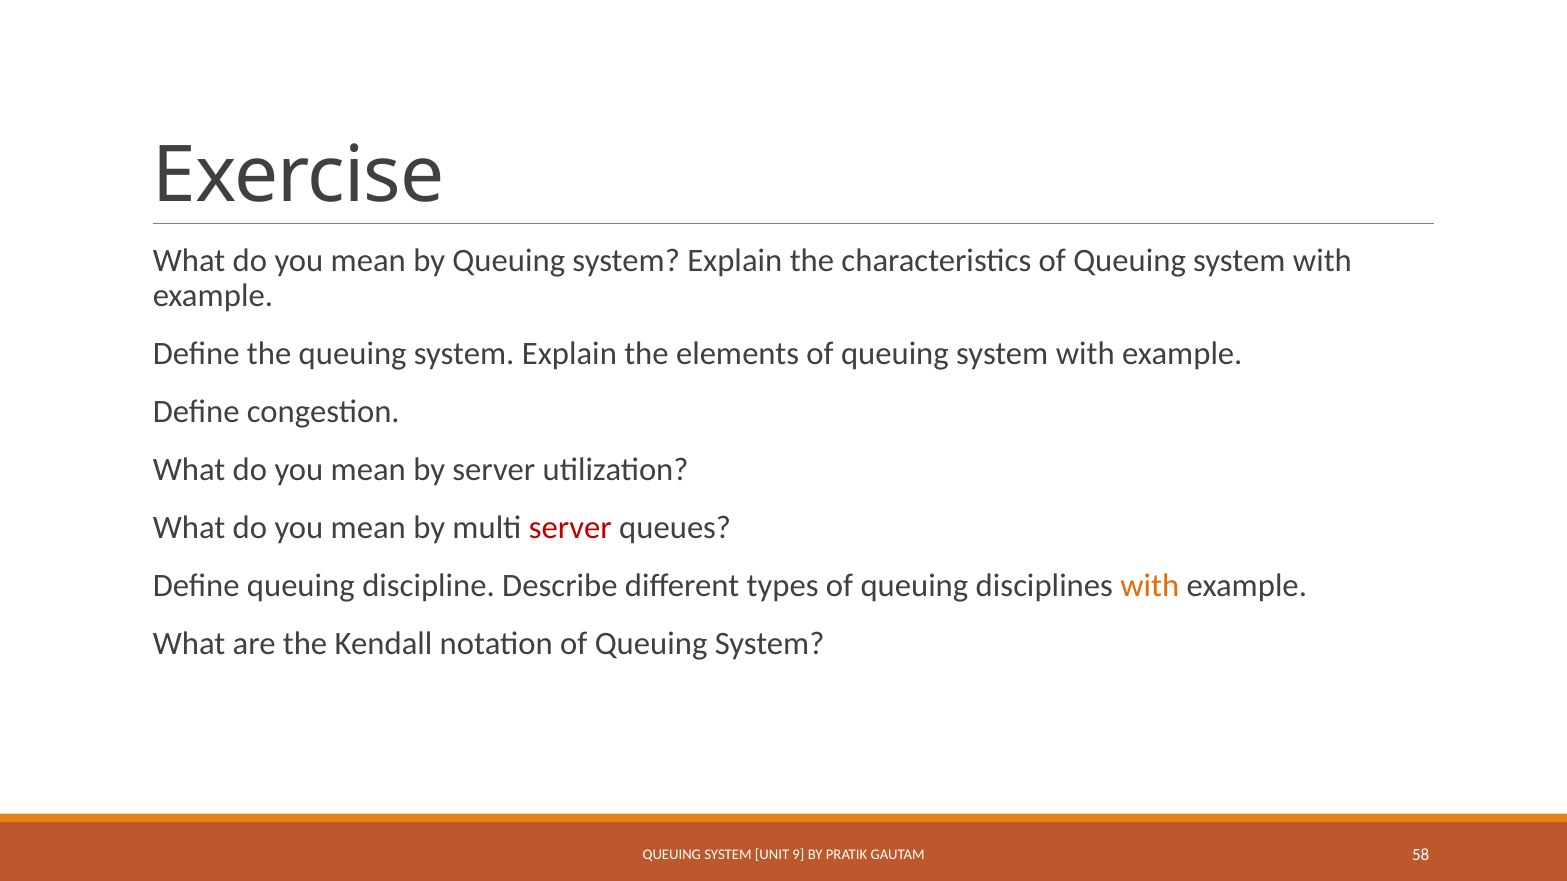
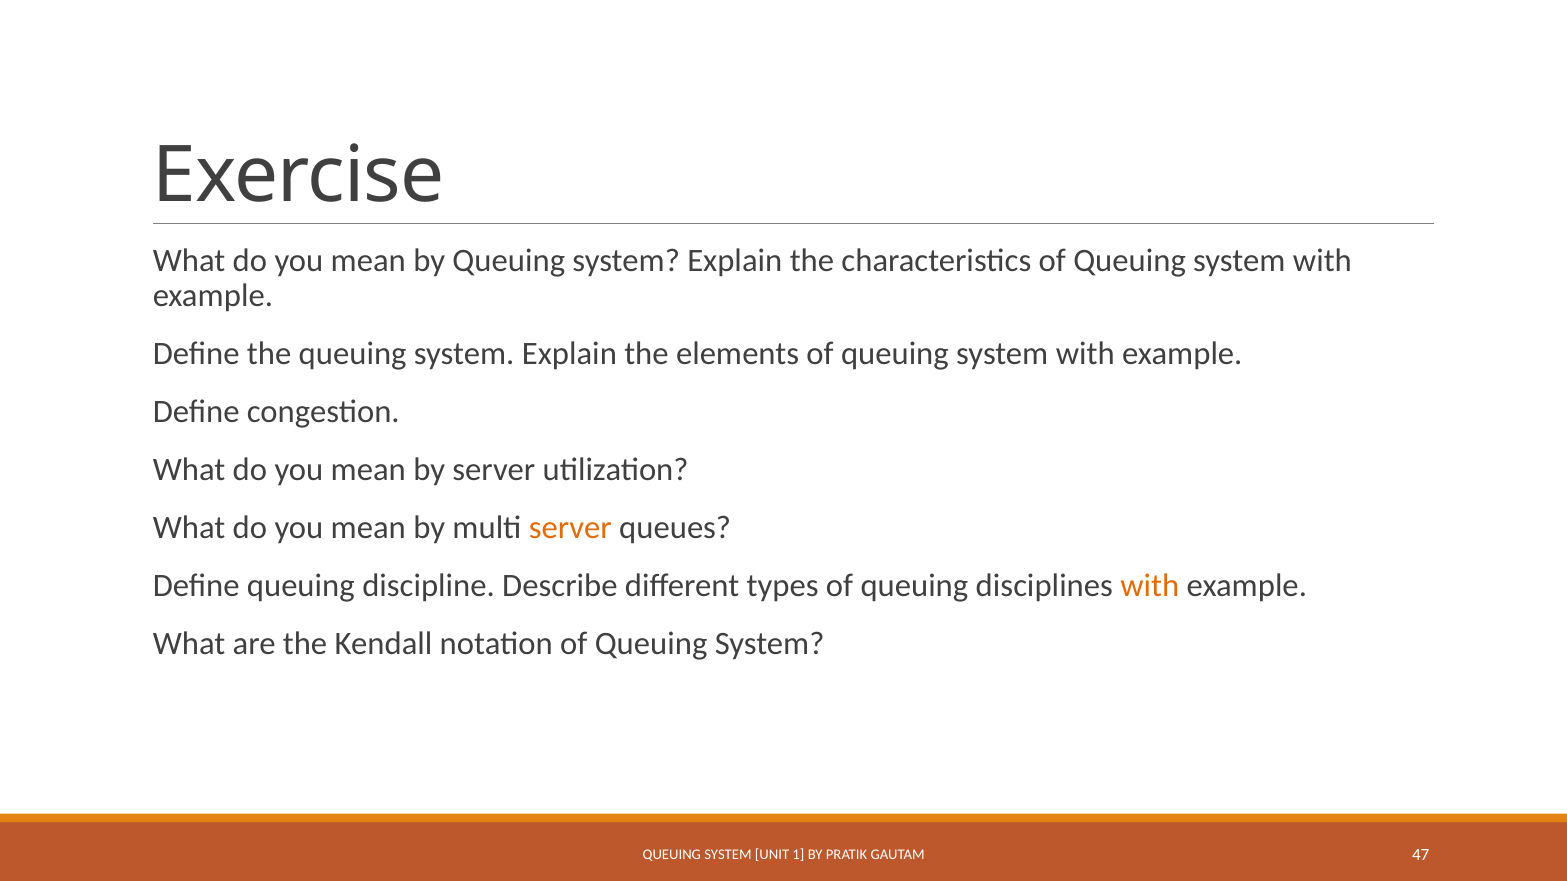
server at (570, 528) colour: red -> orange
9: 9 -> 1
58: 58 -> 47
